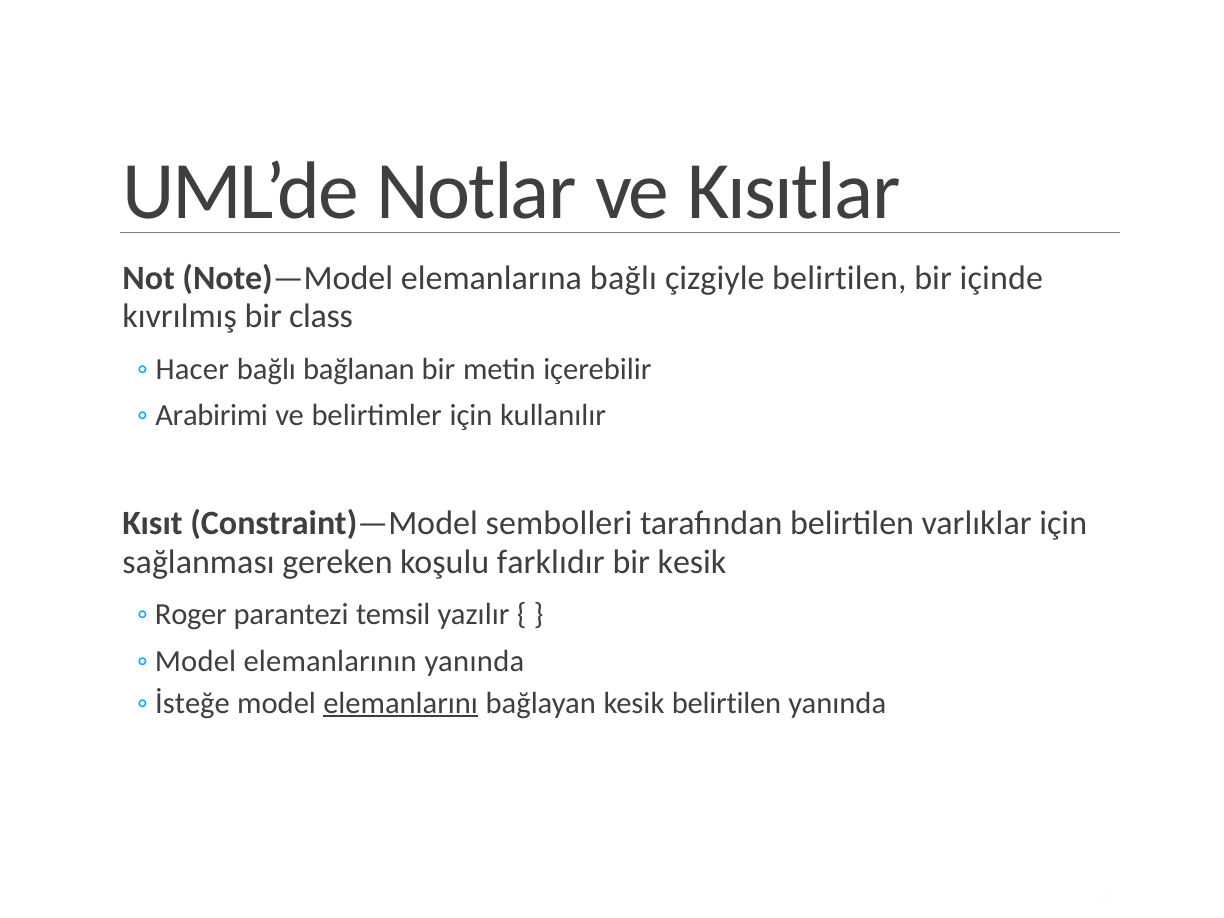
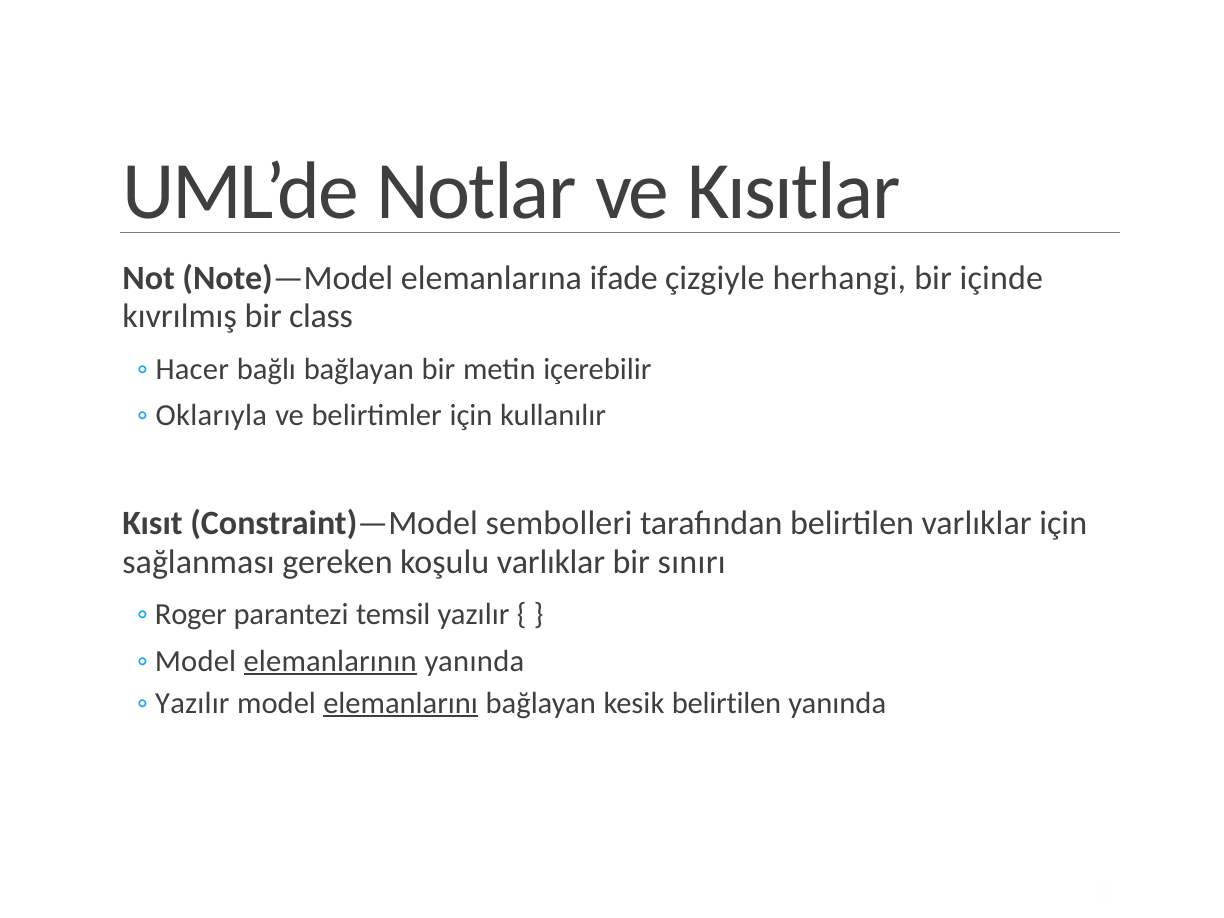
elemanlarına bağlı: bağlı -> ifade
çizgiyle belirtilen: belirtilen -> herhangi
bağlı bağlanan: bağlanan -> bağlayan
Arabirimi: Arabirimi -> Oklarıyla
koşulu farklıdır: farklıdır -> varlıklar
bir kesik: kesik -> sınırı
elemanlarının underline: none -> present
İsteğe at (192, 703): İsteğe -> Yazılır
